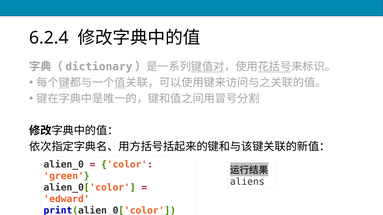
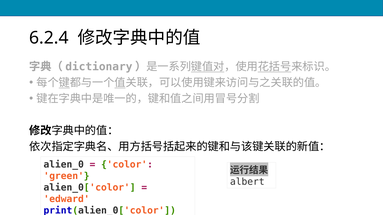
aliens: aliens -> albert
